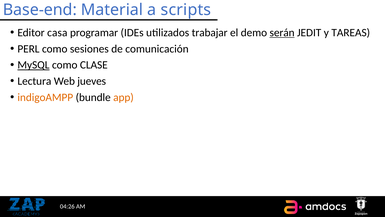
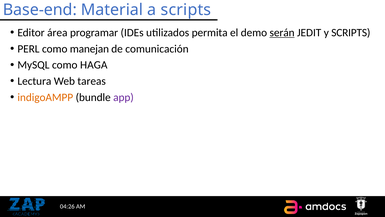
casa: casa -> área
trabajar: trabajar -> permita
y TAREAS: TAREAS -> SCRIPTS
sesiones: sesiones -> manejan
MySQL underline: present -> none
CLASE: CLASE -> HAGA
jueves: jueves -> tareas
app colour: orange -> purple
